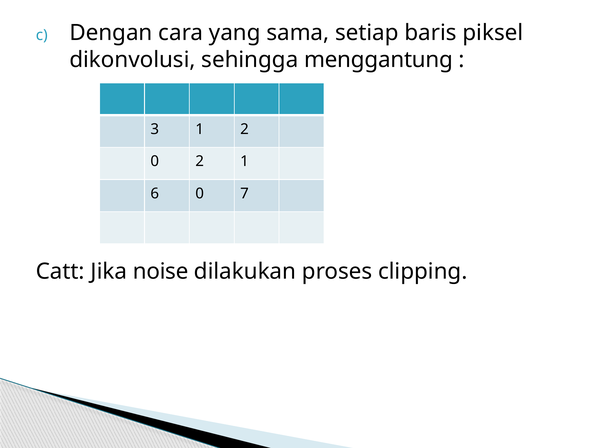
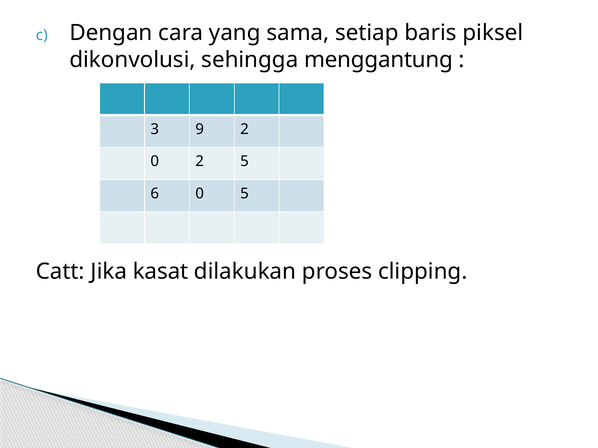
3 1: 1 -> 9
2 1: 1 -> 5
0 7: 7 -> 5
noise: noise -> kasat
